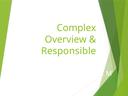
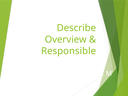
Complex: Complex -> Describe
